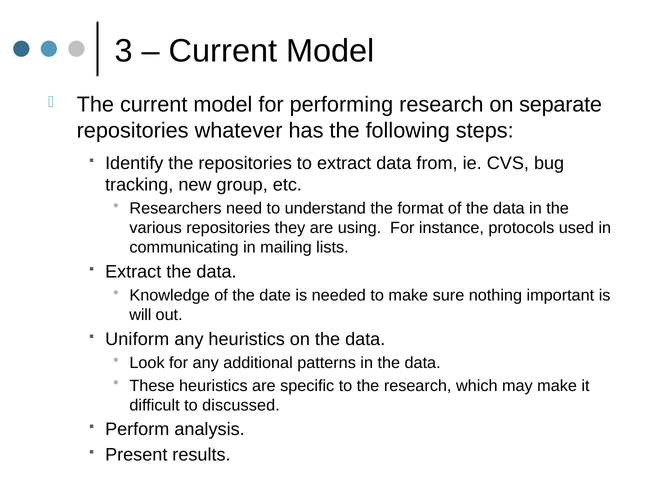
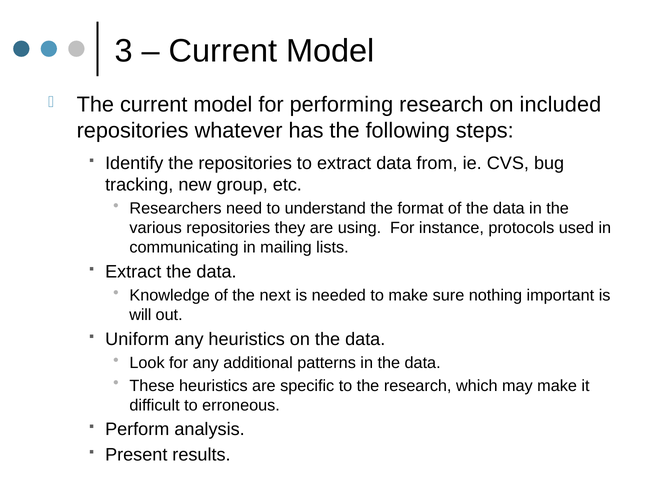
separate: separate -> included
date: date -> next
discussed: discussed -> erroneous
